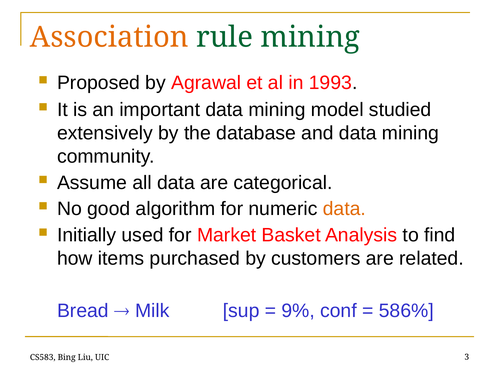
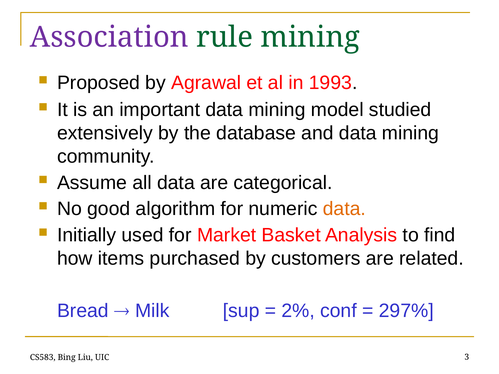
Association colour: orange -> purple
9%: 9% -> 2%
586%: 586% -> 297%
